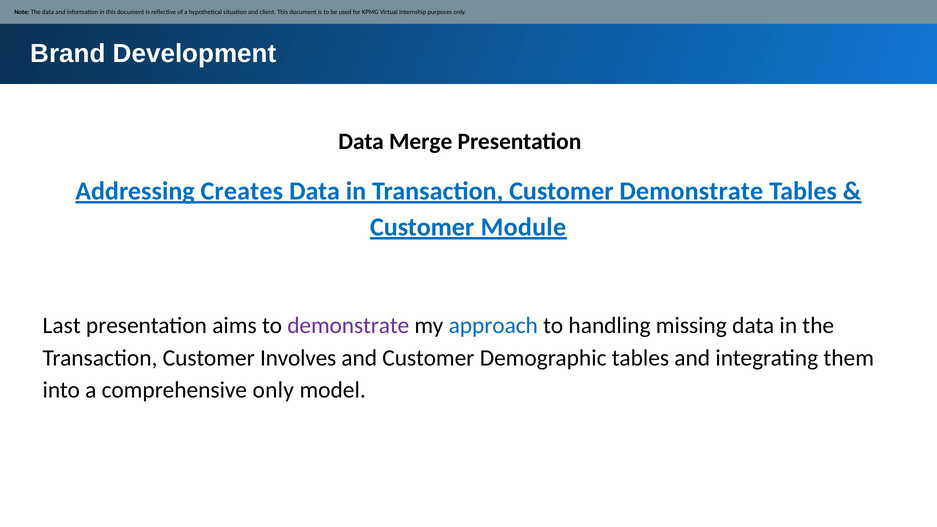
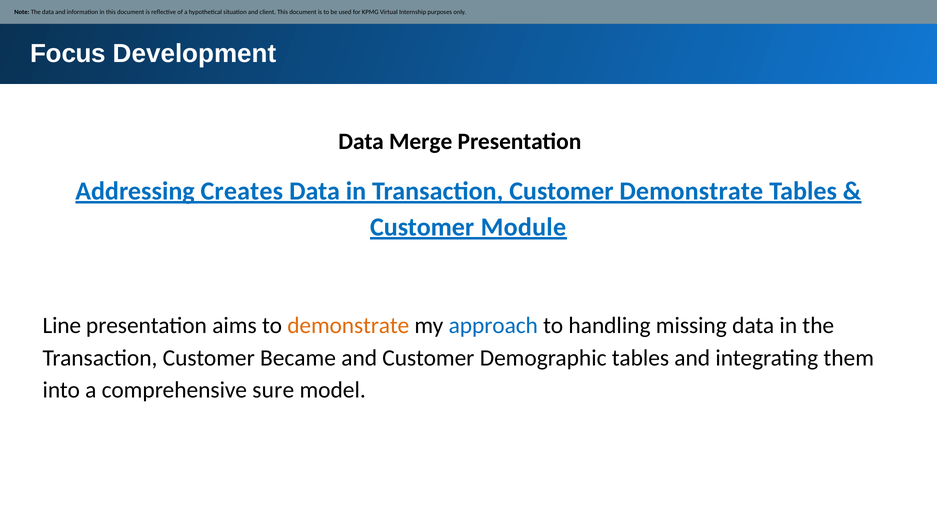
Brand: Brand -> Focus
Last: Last -> Line
demonstrate at (348, 326) colour: purple -> orange
Involves: Involves -> Became
comprehensive only: only -> sure
